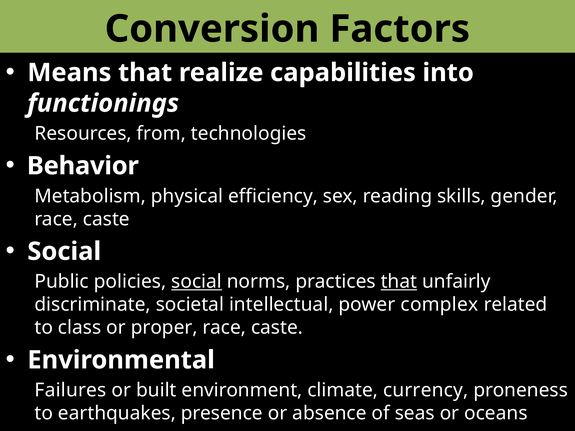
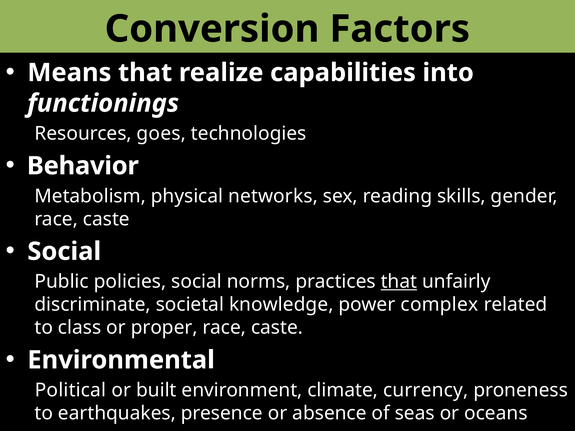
from: from -> goes
efficiency: efficiency -> networks
social at (197, 282) underline: present -> none
intellectual: intellectual -> knowledge
Failures: Failures -> Political
